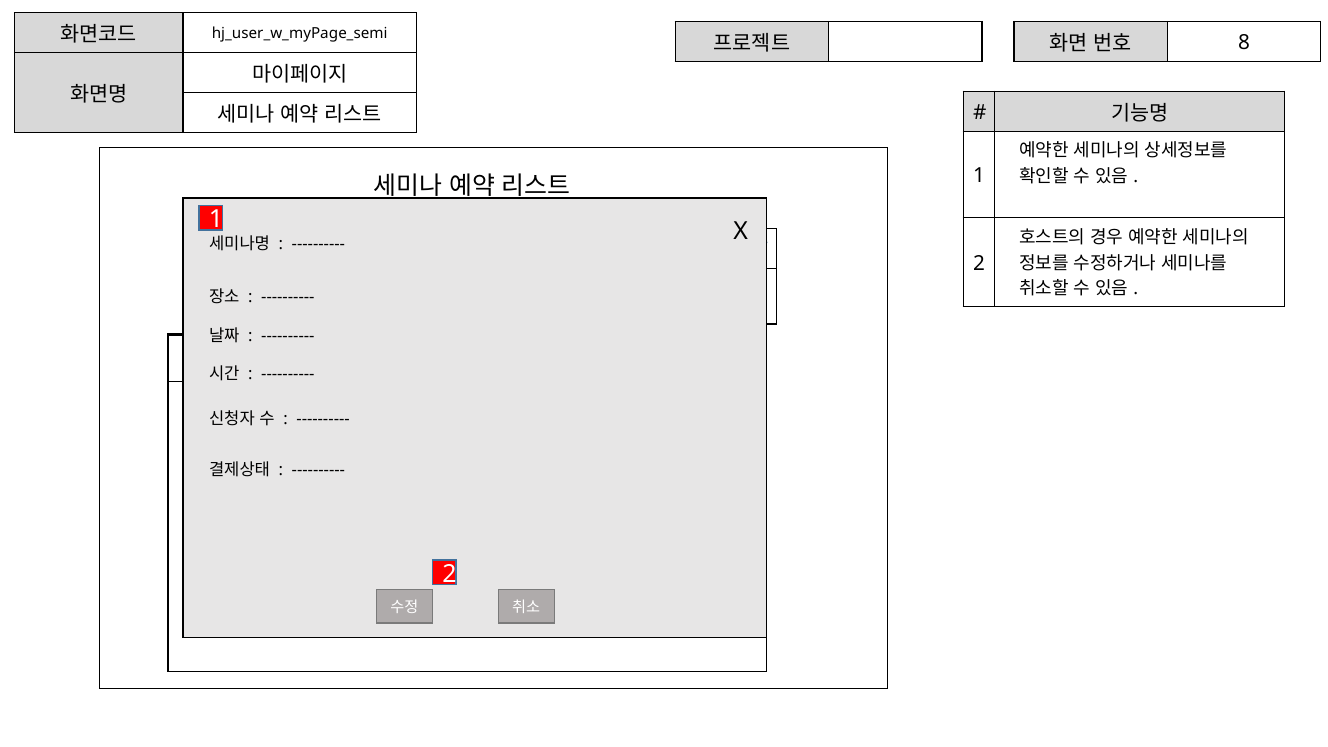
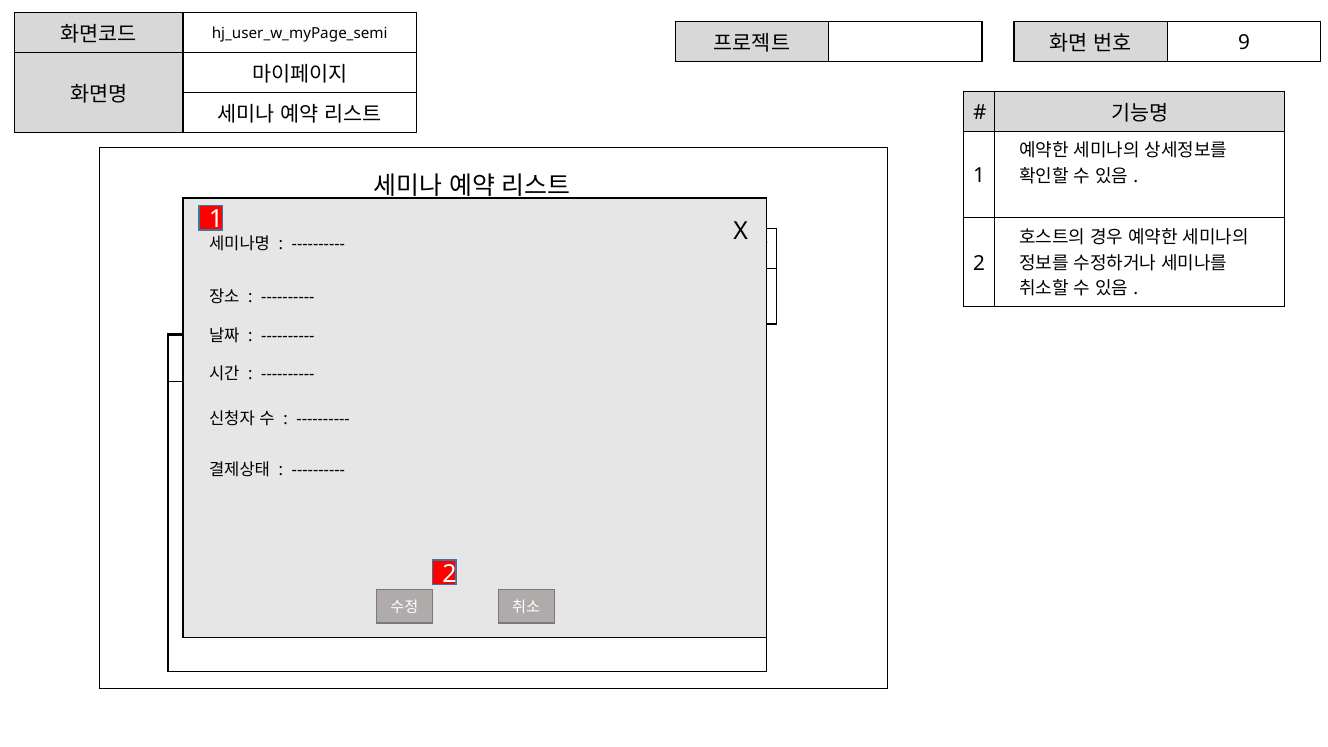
8: 8 -> 9
